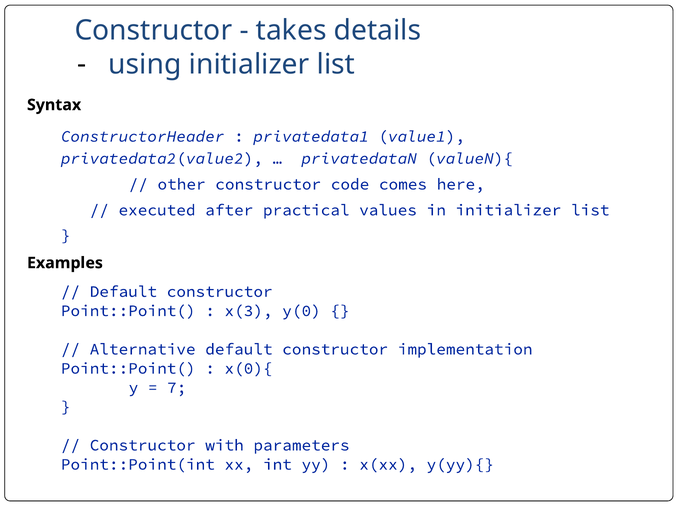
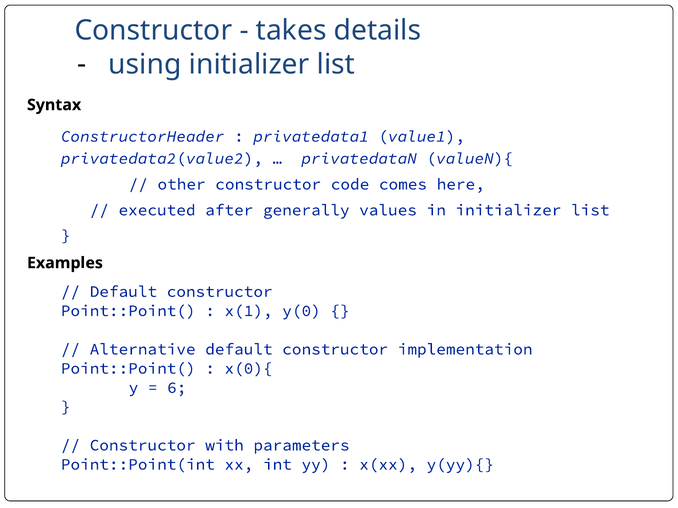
practical: practical -> generally
x(3: x(3 -> x(1
7: 7 -> 6
